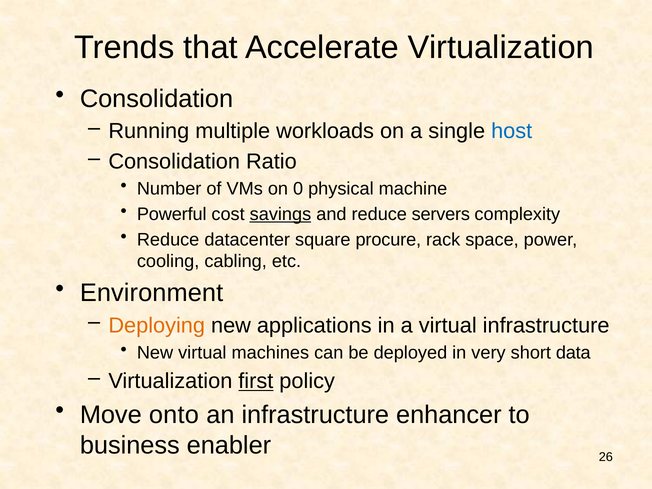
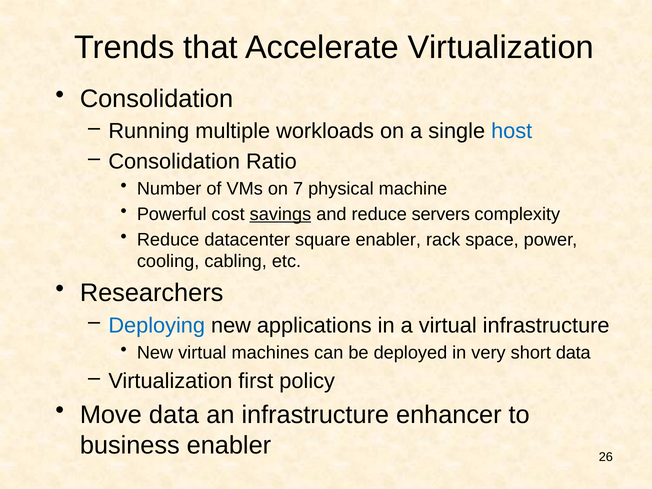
0: 0 -> 7
square procure: procure -> enabler
Environment: Environment -> Researchers
Deploying colour: orange -> blue
first underline: present -> none
Move onto: onto -> data
